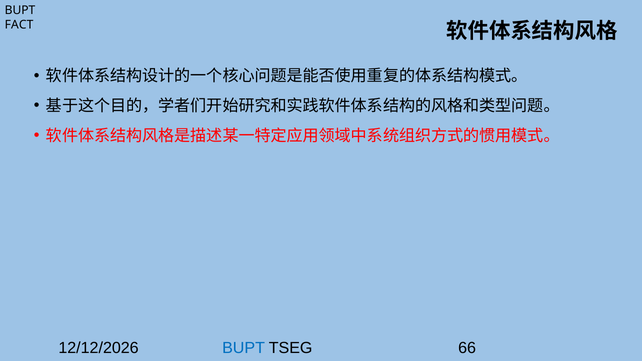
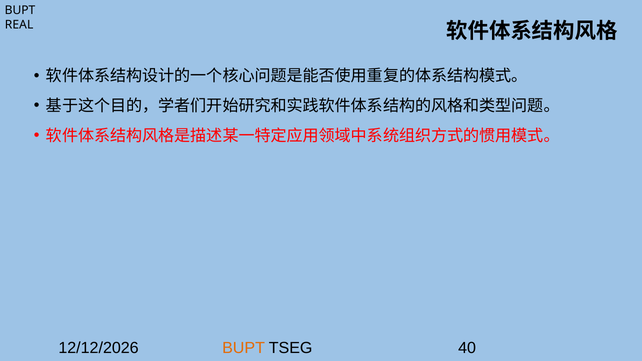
FACT: FACT -> REAL
BUPT at (244, 348) colour: blue -> orange
66: 66 -> 40
